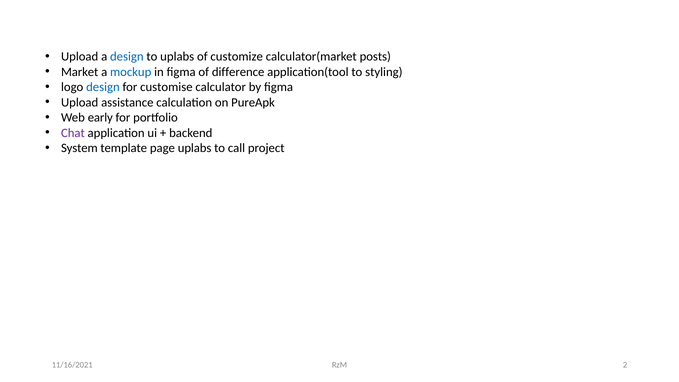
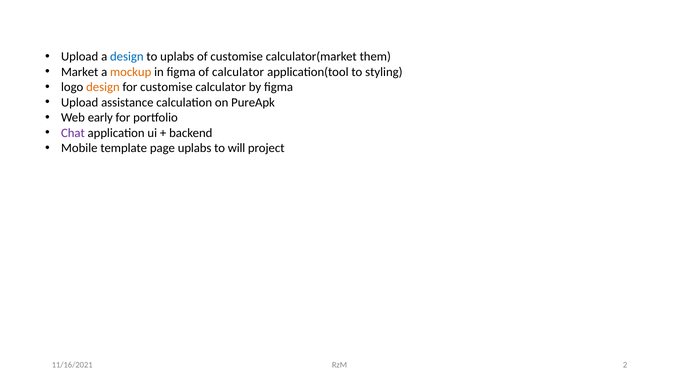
of customize: customize -> customise
posts: posts -> them
mockup colour: blue -> orange
of difference: difference -> calculator
design at (103, 87) colour: blue -> orange
System: System -> Mobile
call: call -> will
